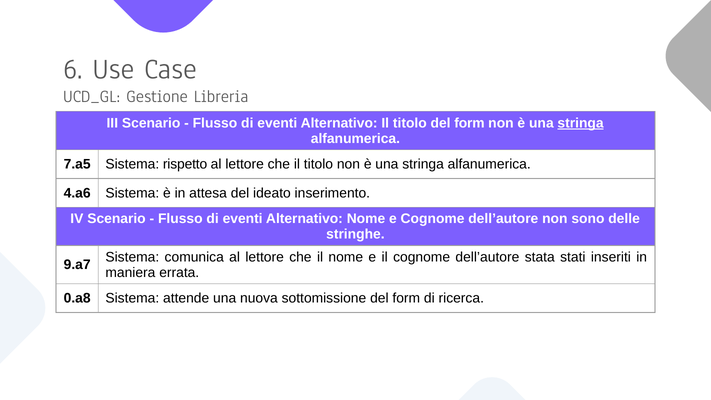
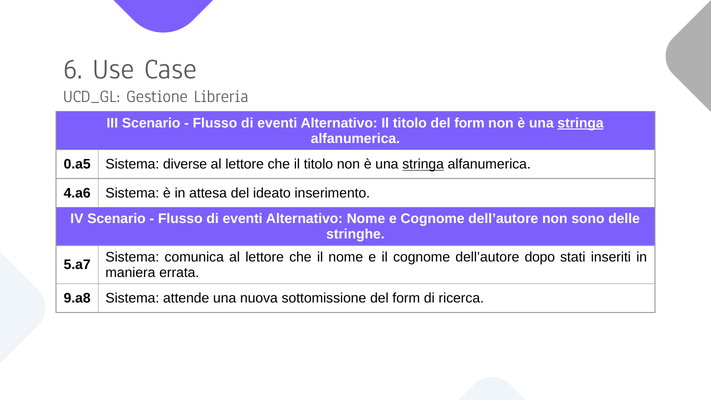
7.a5: 7.a5 -> 0.a5
rispetto: rispetto -> diverse
stringa at (423, 164) underline: none -> present
stata: stata -> dopo
9.a7: 9.a7 -> 5.a7
0.a8: 0.a8 -> 9.a8
